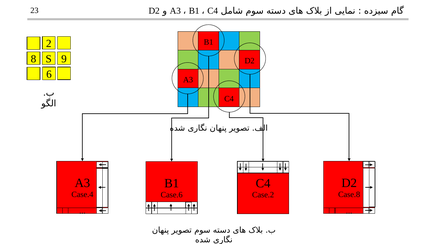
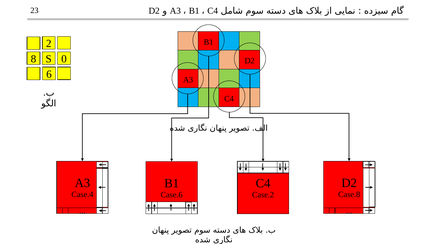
9: 9 -> 0
